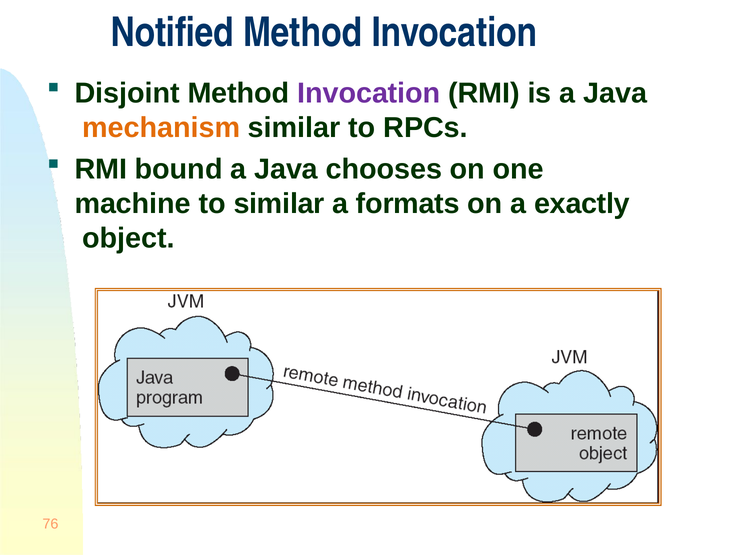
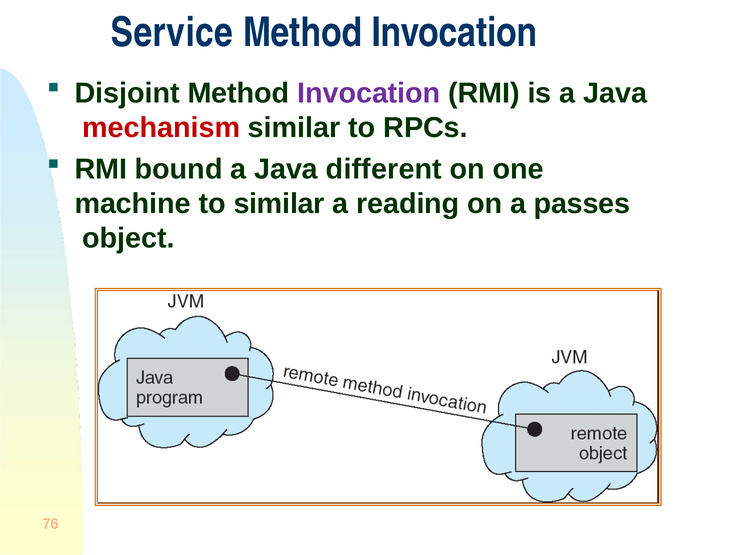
Notified: Notified -> Service
mechanism colour: orange -> red
chooses: chooses -> different
formats: formats -> reading
exactly: exactly -> passes
